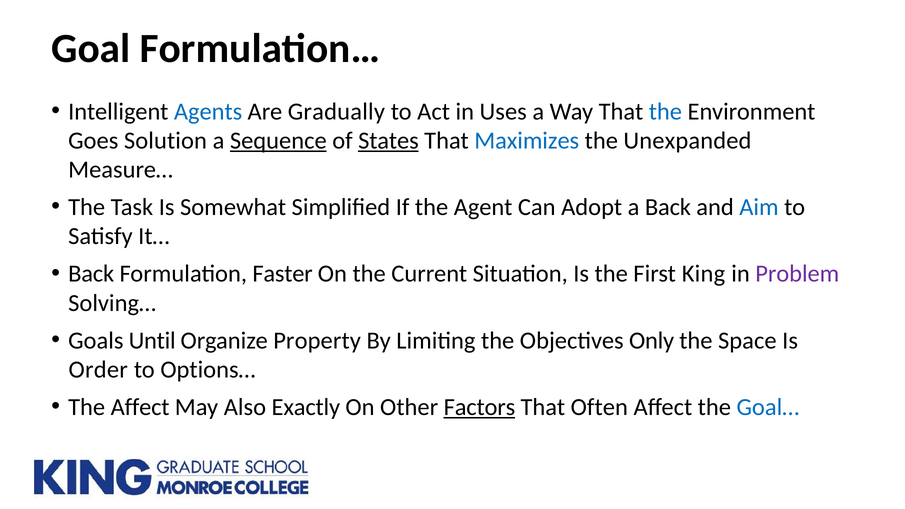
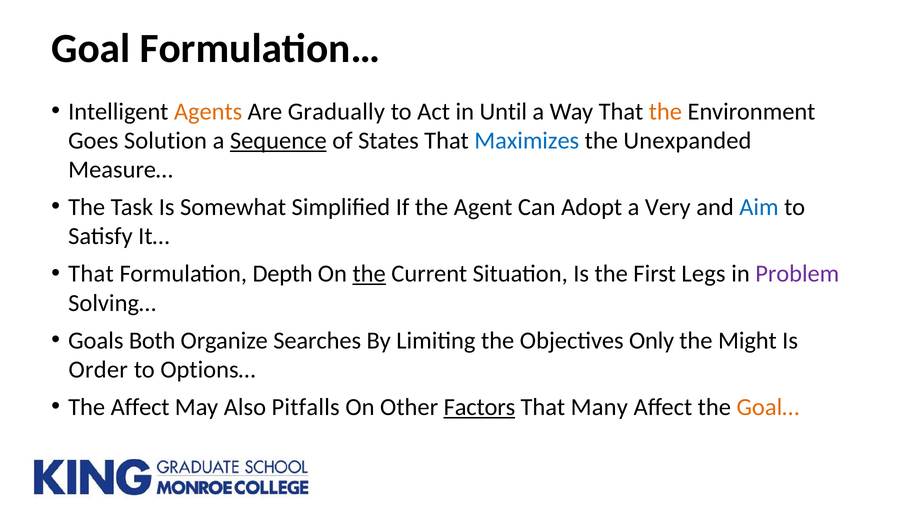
Agents colour: blue -> orange
Uses: Uses -> Until
the at (665, 111) colour: blue -> orange
States underline: present -> none
a Back: Back -> Very
Back at (91, 274): Back -> That
Faster: Faster -> Depth
the at (369, 274) underline: none -> present
King: King -> Legs
Until: Until -> Both
Property: Property -> Searches
Space: Space -> Might
Exactly: Exactly -> Pitfalls
Often: Often -> Many
Goal… colour: blue -> orange
